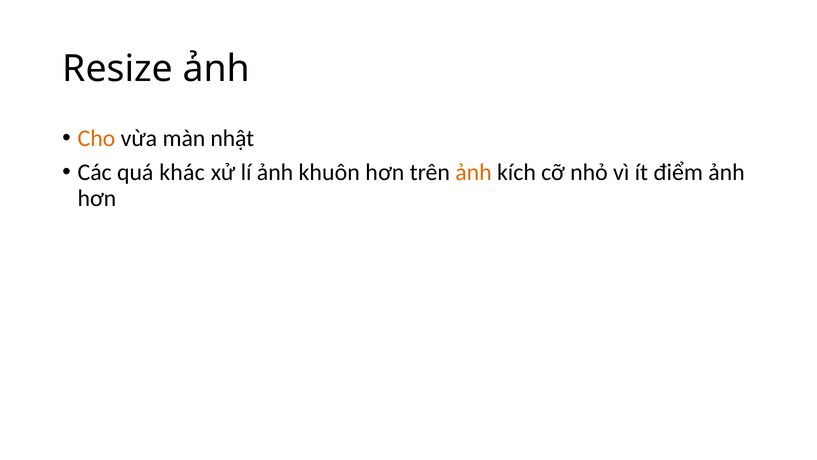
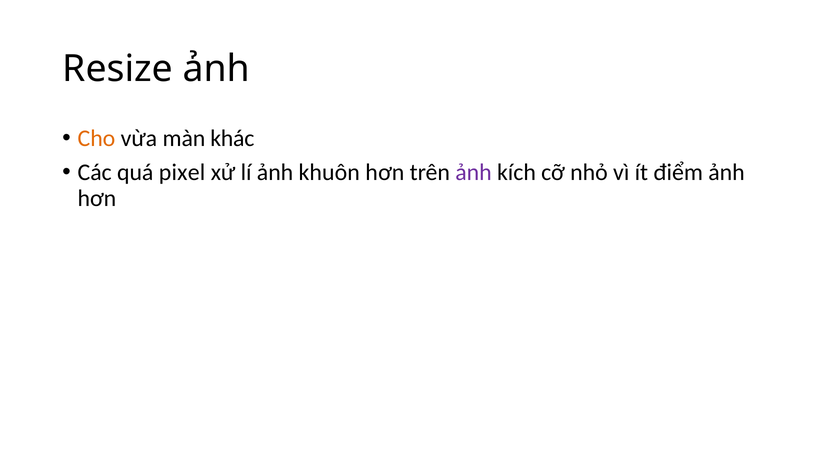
nhật: nhật -> khác
khác: khác -> pixel
ảnh at (474, 172) colour: orange -> purple
